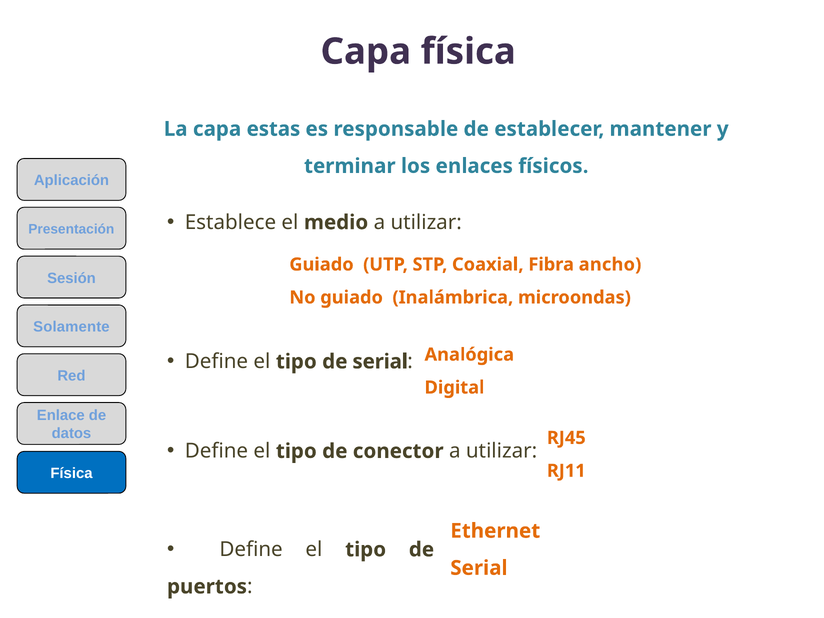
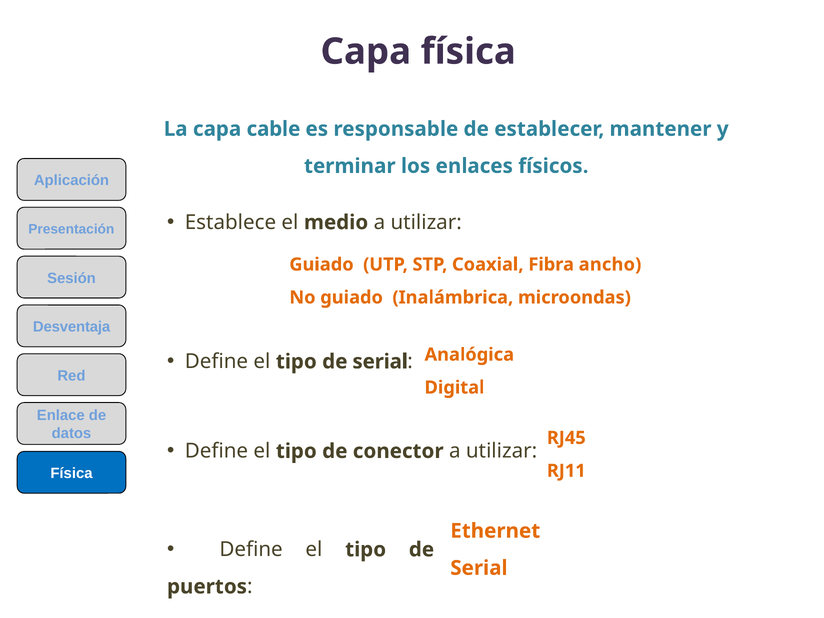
estas: estas -> cable
Solamente: Solamente -> Desventaja
